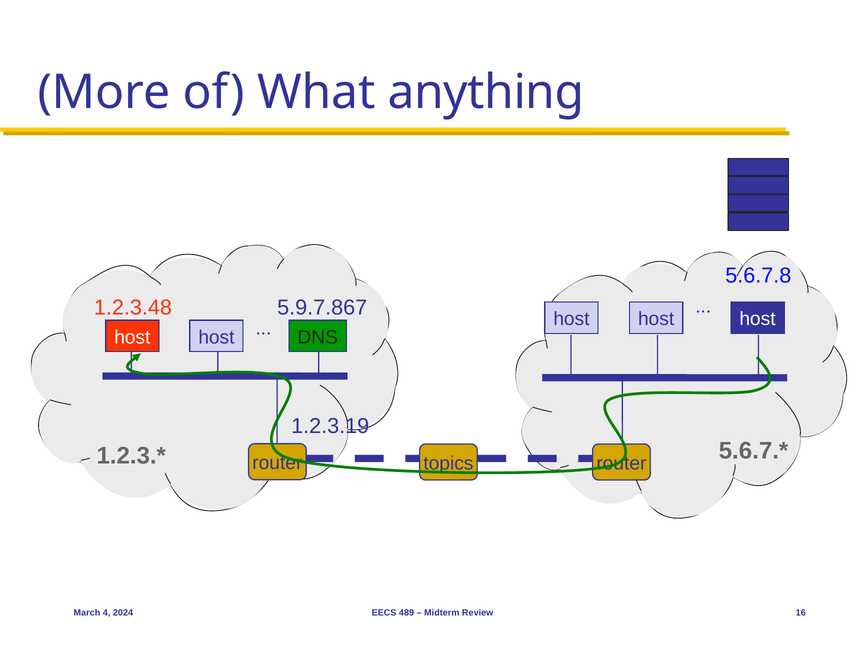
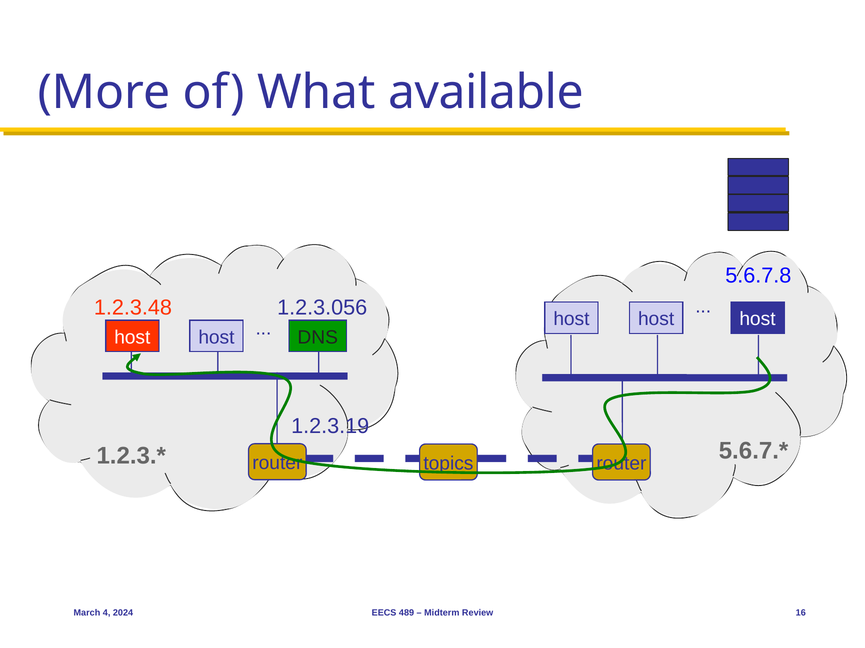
anything: anything -> available
5.9.7.867: 5.9.7.867 -> 1.2.3.056
